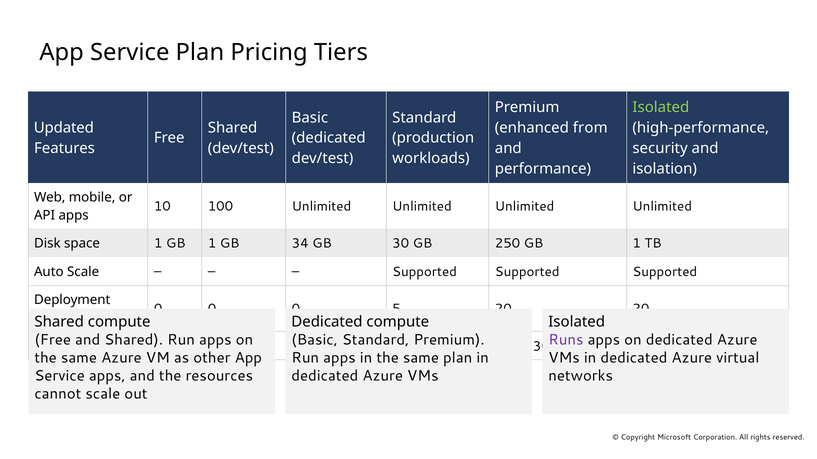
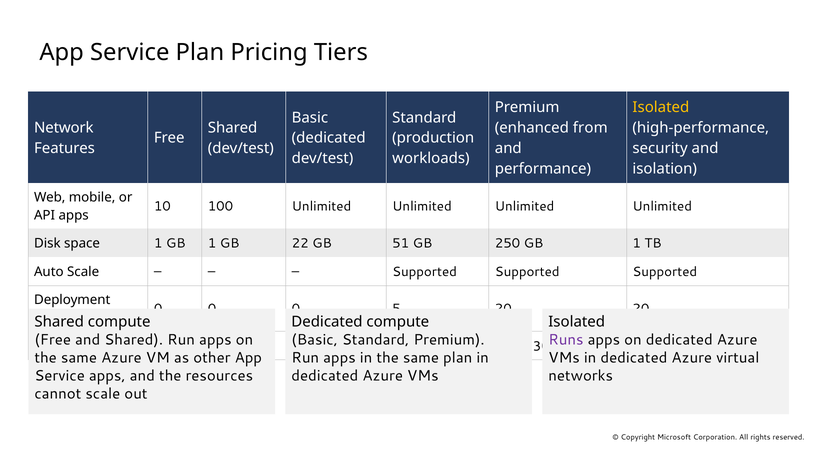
Isolated at (661, 108) colour: light green -> yellow
Updated: Updated -> Network
34: 34 -> 22
GB 30: 30 -> 51
